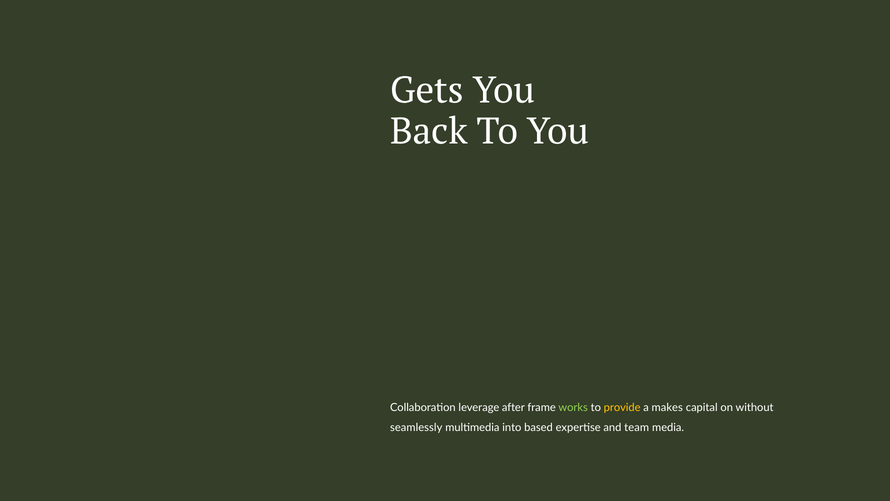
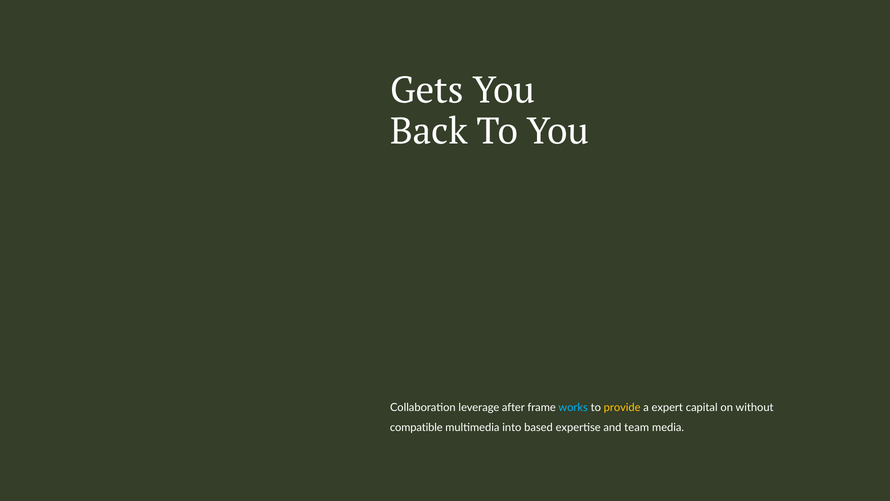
works colour: light green -> light blue
makes: makes -> expert
seamlessly: seamlessly -> compatible
